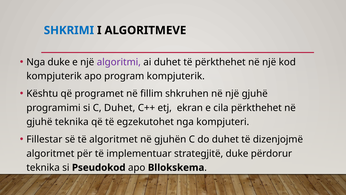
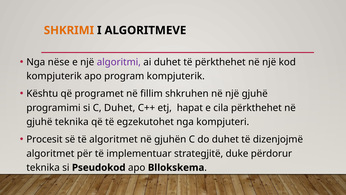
SHKRIMI colour: blue -> orange
Nga duke: duke -> nëse
ekran: ekran -> hapat
Fillestar: Fillestar -> Procesit
